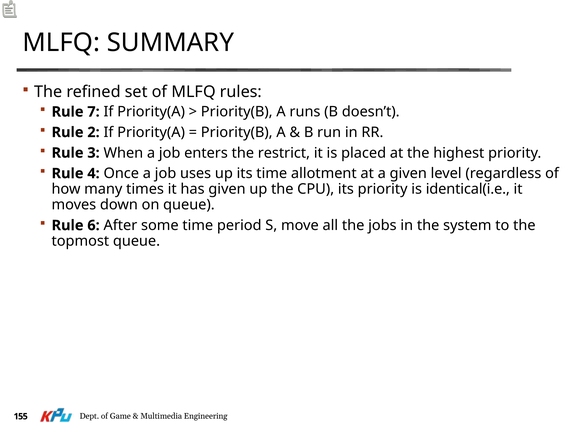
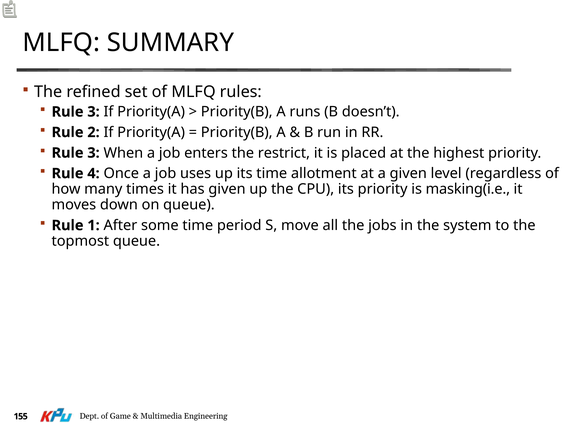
7 at (94, 112): 7 -> 3
identical(i.e: identical(i.e -> masking(i.e
6: 6 -> 1
